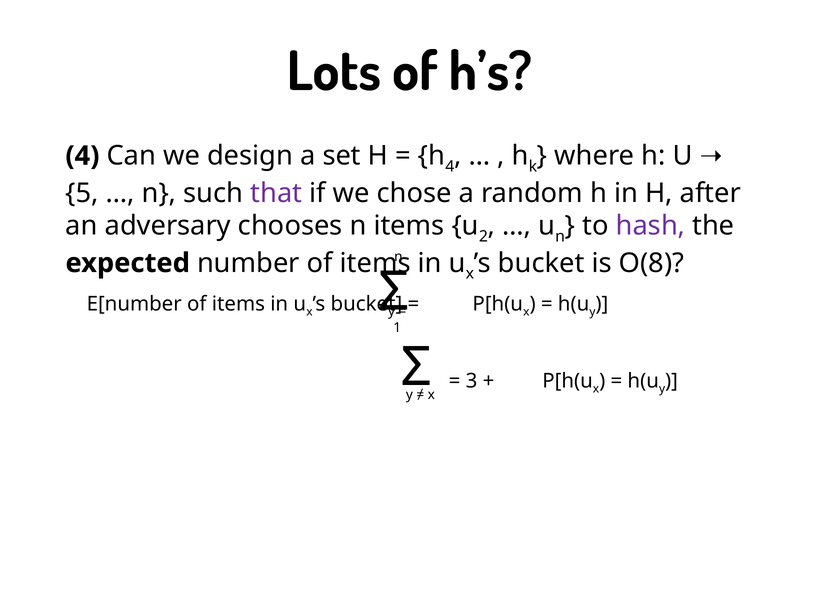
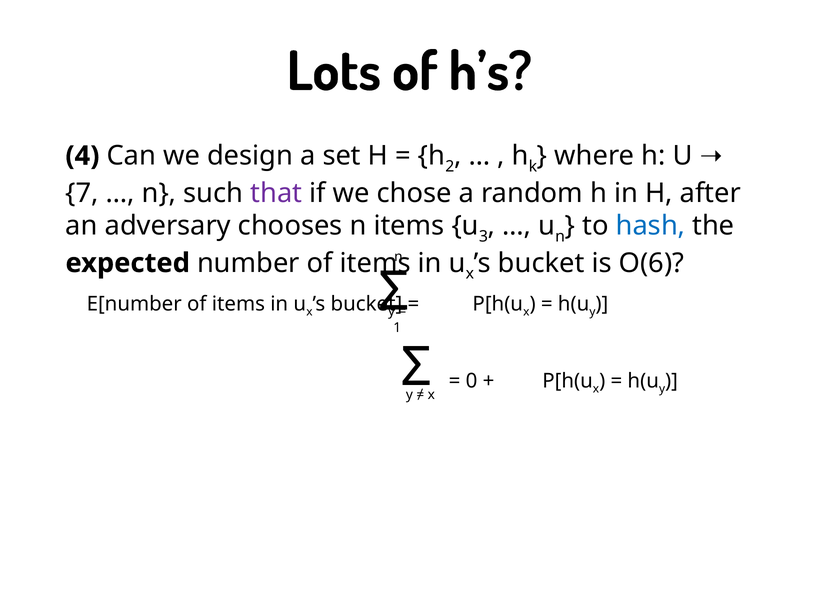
h 4: 4 -> 2
5: 5 -> 7
2: 2 -> 3
hash colour: purple -> blue
O(8: O(8 -> O(6
3: 3 -> 0
